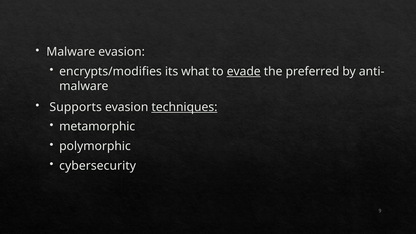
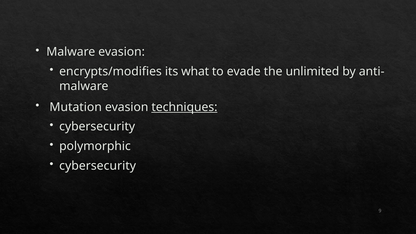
evade underline: present -> none
preferred: preferred -> unlimited
Supports: Supports -> Mutation
metamorphic at (97, 127): metamorphic -> cybersecurity
